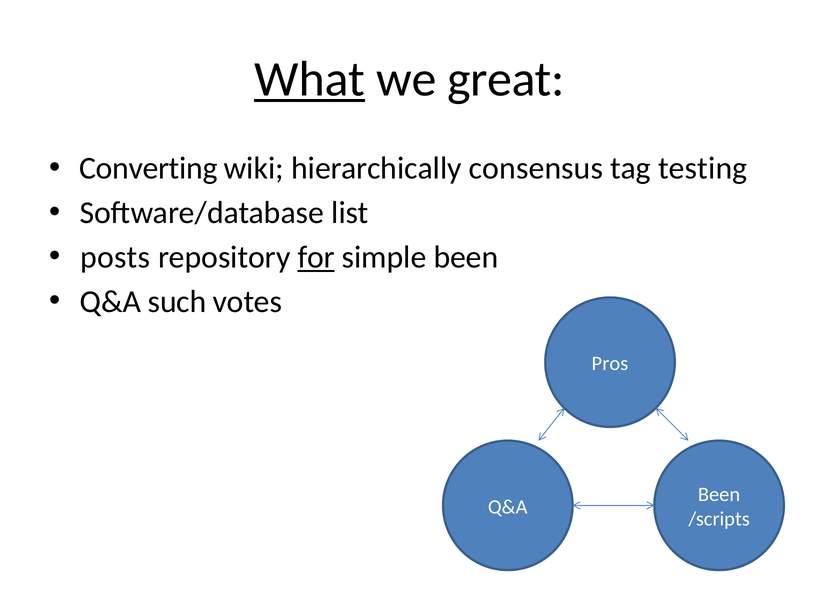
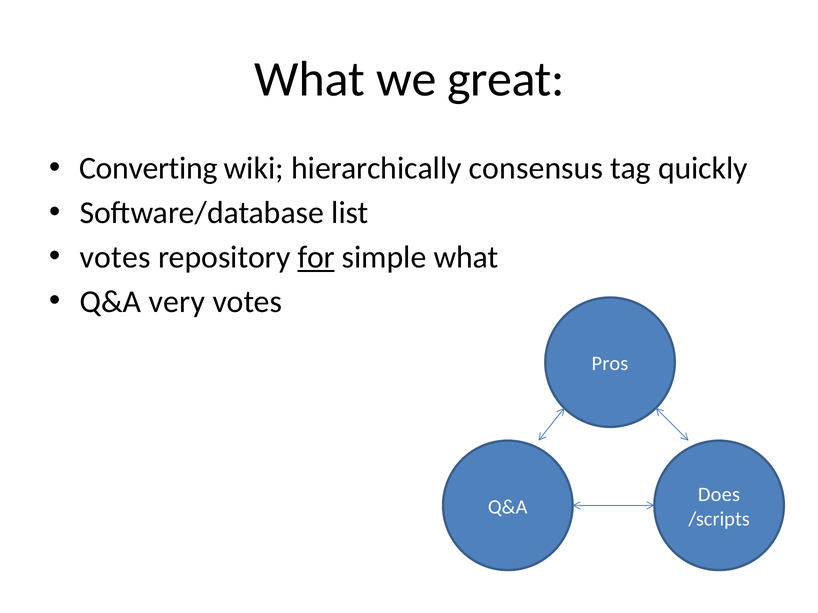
What at (310, 79) underline: present -> none
testing: testing -> quickly
posts at (115, 257): posts -> votes
simple been: been -> what
such: such -> very
Been at (719, 495): Been -> Does
